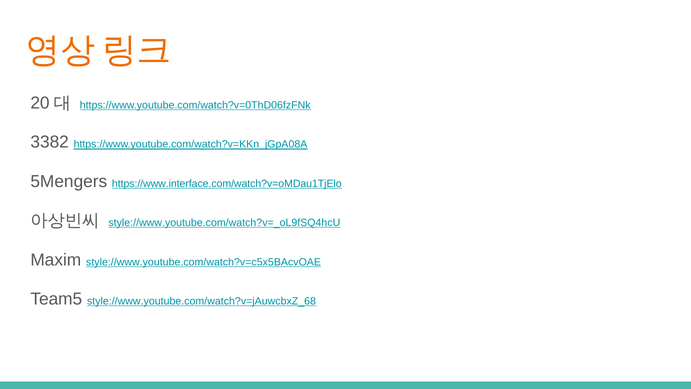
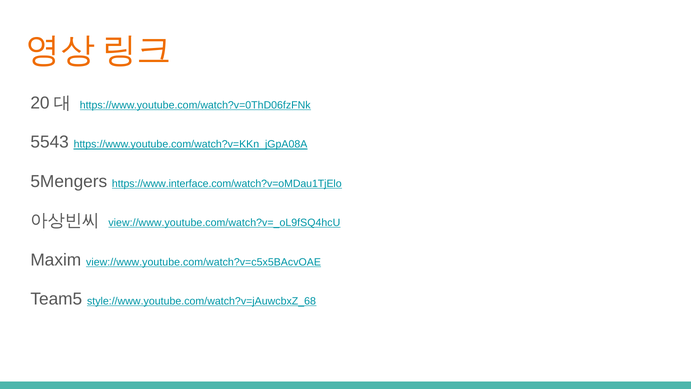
3382: 3382 -> 5543
style://www.youtube.com/watch?v=_oL9fSQ4hcU: style://www.youtube.com/watch?v=_oL9fSQ4hcU -> view://www.youtube.com/watch?v=_oL9fSQ4hcU
style://www.youtube.com/watch?v=c5x5BAcvOAE: style://www.youtube.com/watch?v=c5x5BAcvOAE -> view://www.youtube.com/watch?v=c5x5BAcvOAE
